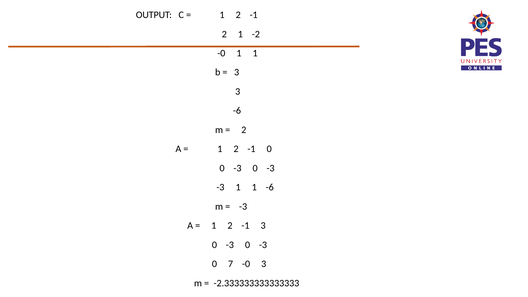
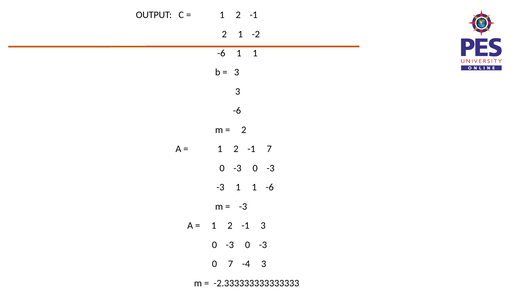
-0 at (221, 53): -0 -> -6
-1 0: 0 -> 7
7 -0: -0 -> -4
